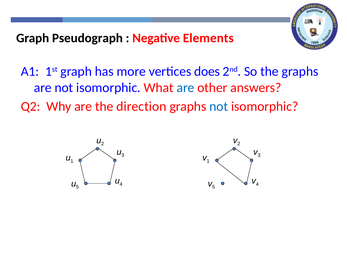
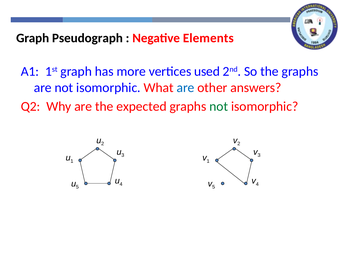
does: does -> used
direction: direction -> expected
not at (219, 107) colour: blue -> green
